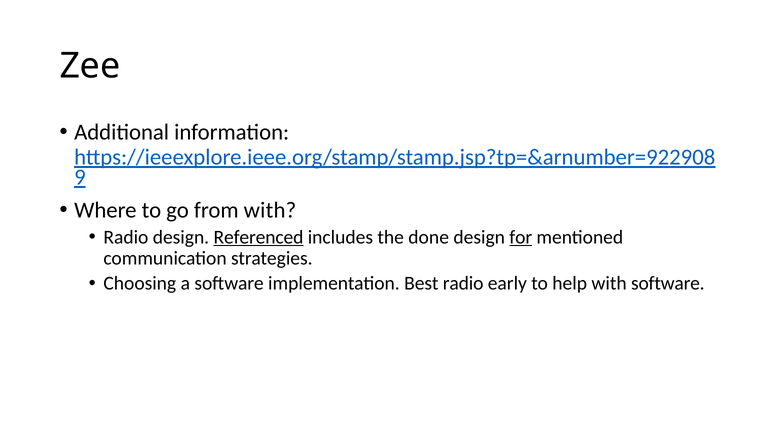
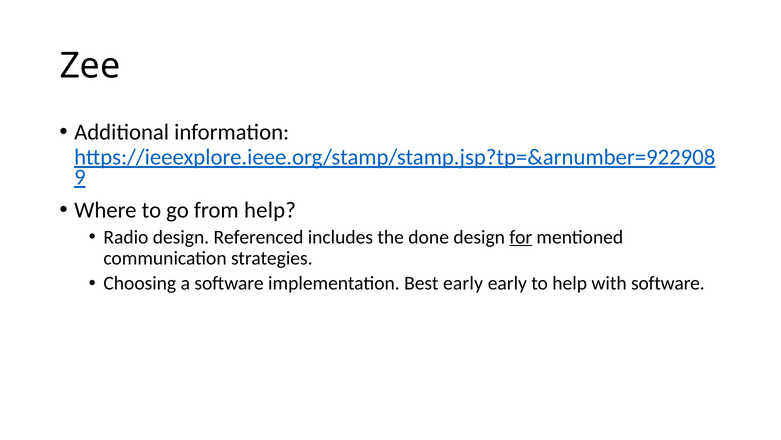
from with: with -> help
Referenced underline: present -> none
Best radio: radio -> early
